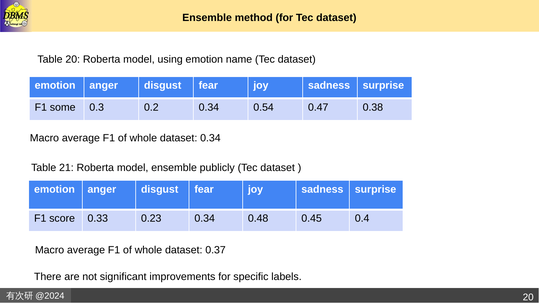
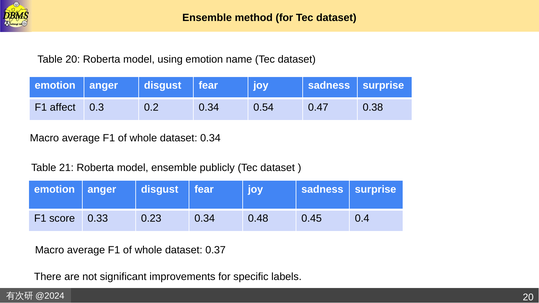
some: some -> affect
